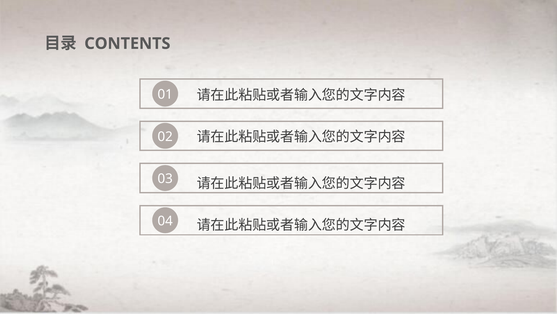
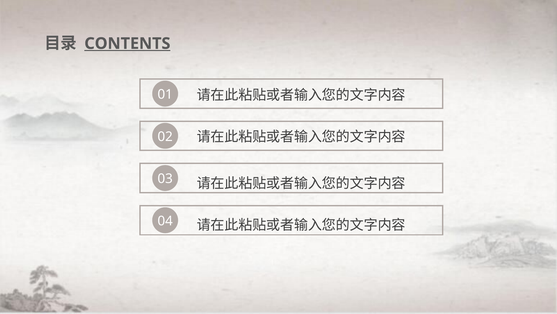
CONTENTS underline: none -> present
